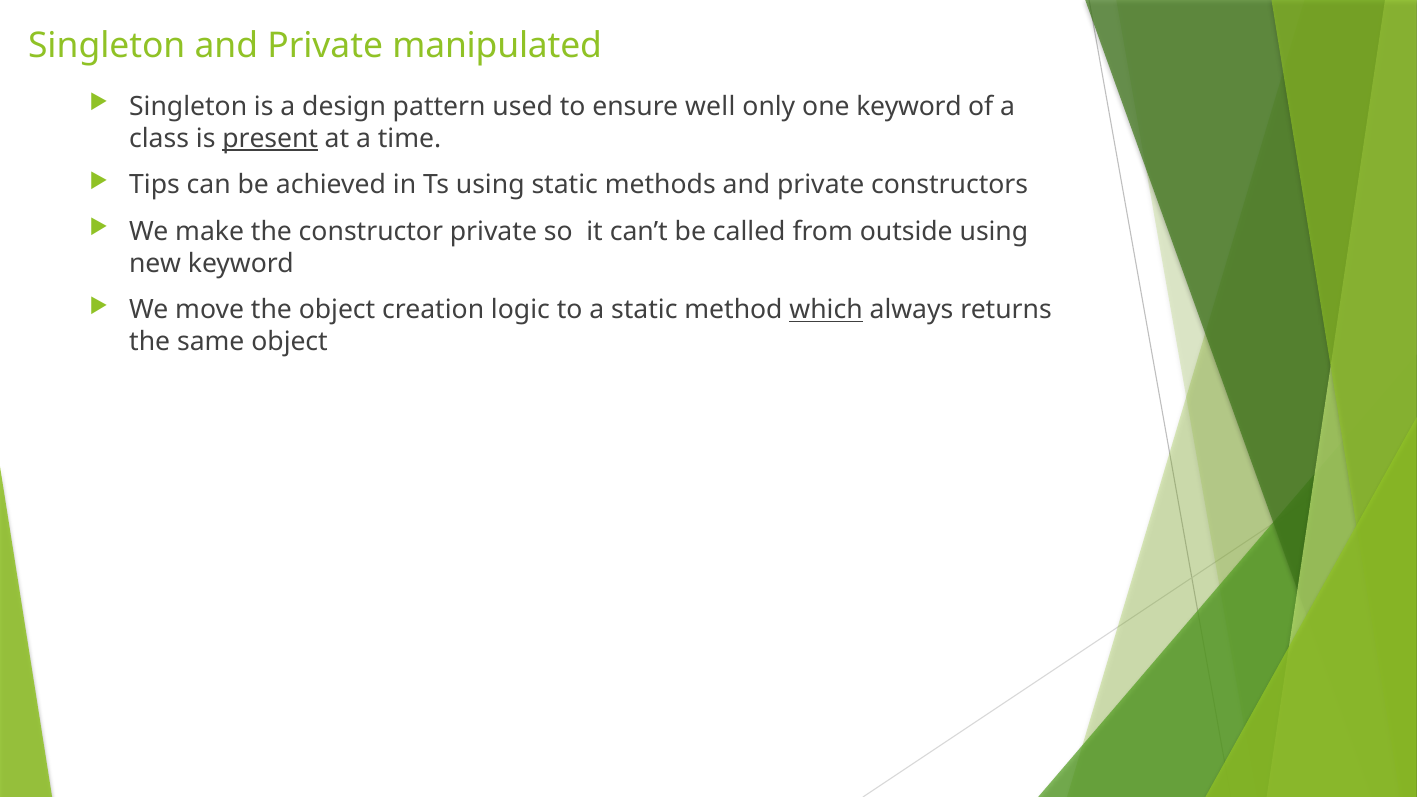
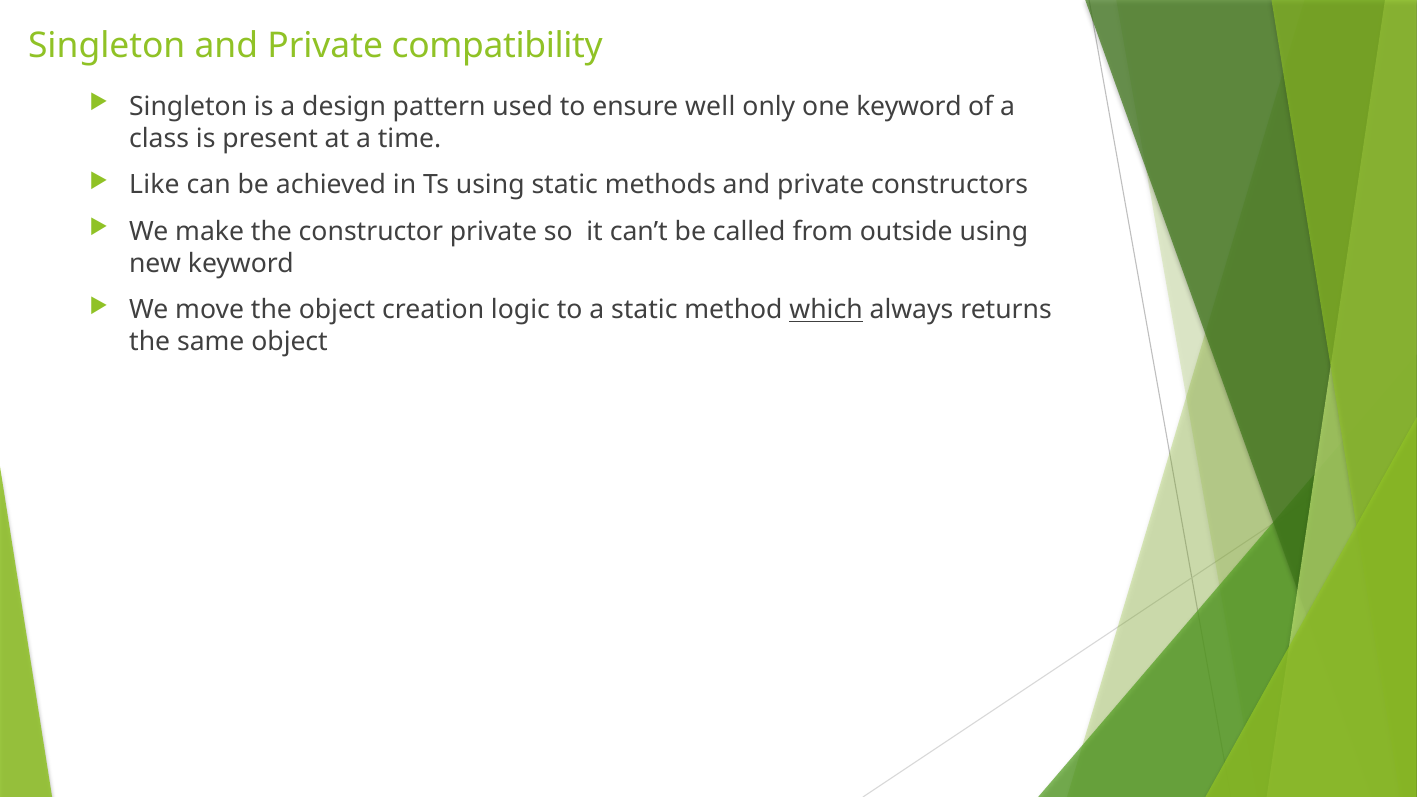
manipulated: manipulated -> compatibility
present underline: present -> none
Tips: Tips -> Like
